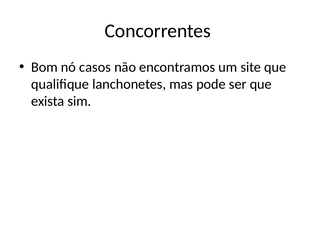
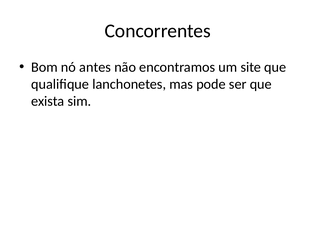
casos: casos -> antes
